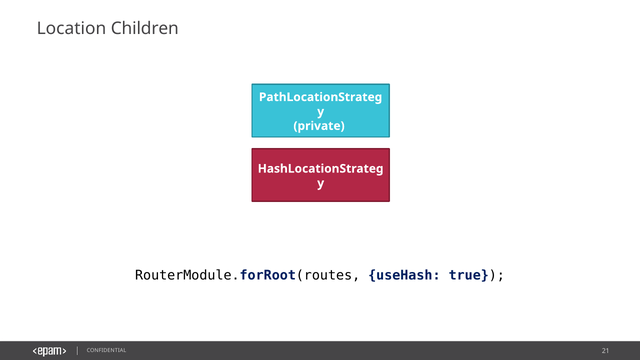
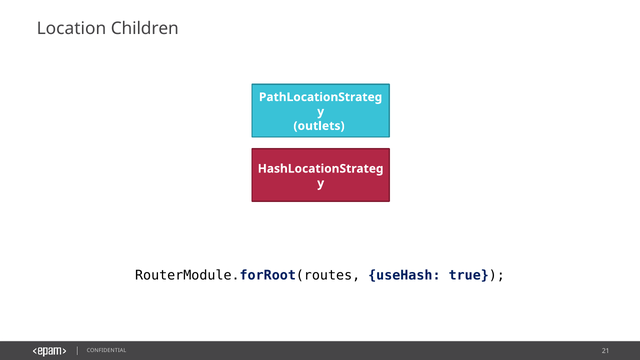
private: private -> outlets
